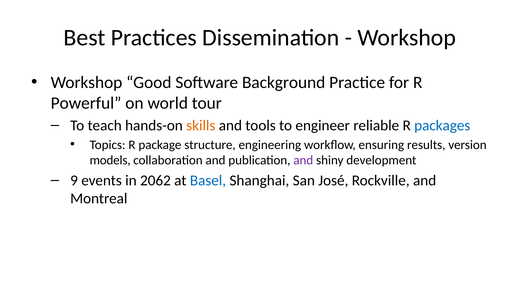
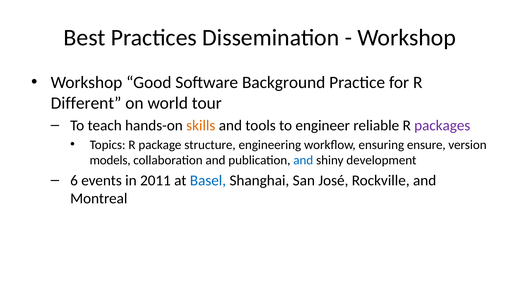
Powerful: Powerful -> Different
packages colour: blue -> purple
results: results -> ensure
and at (303, 161) colour: purple -> blue
9: 9 -> 6
2062: 2062 -> 2011
